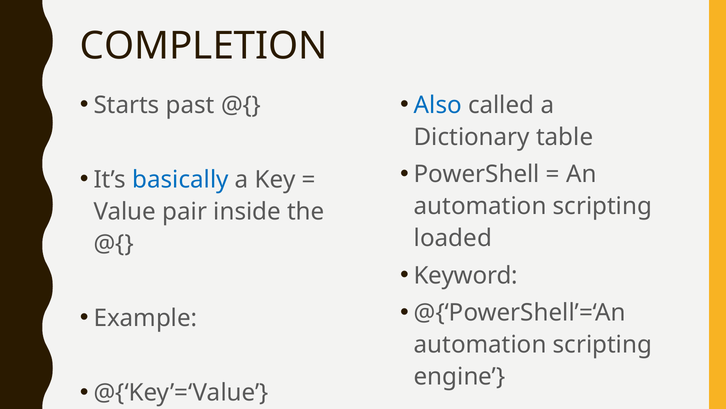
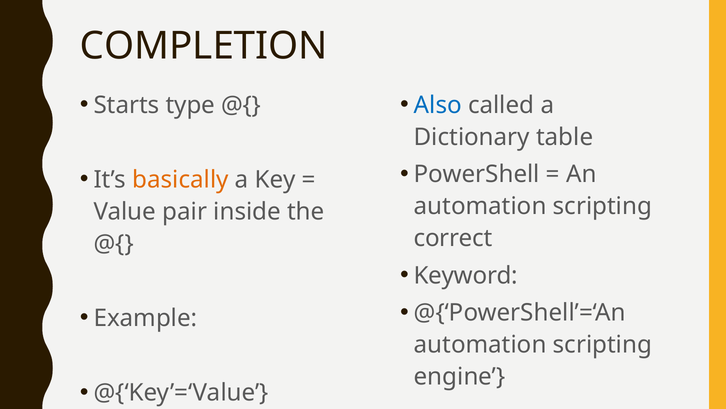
past: past -> type
basically colour: blue -> orange
loaded: loaded -> correct
